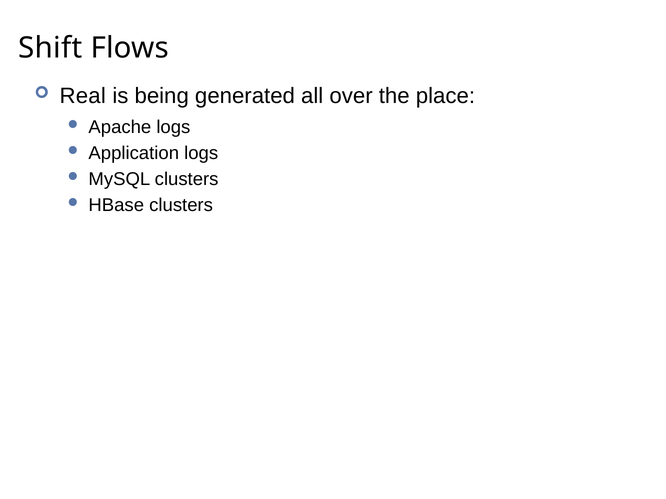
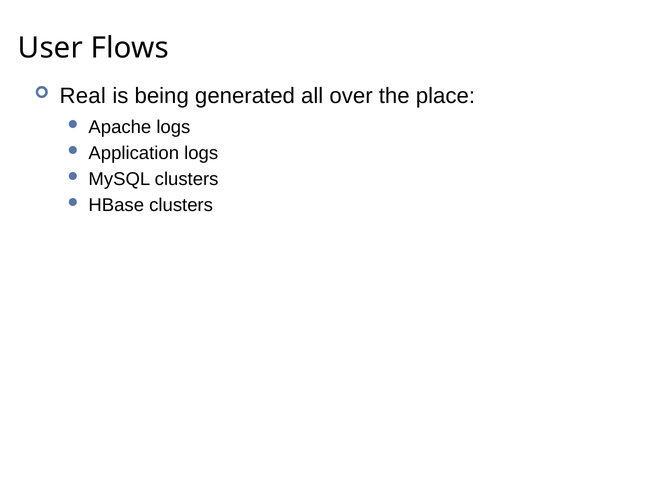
Shift: Shift -> User
